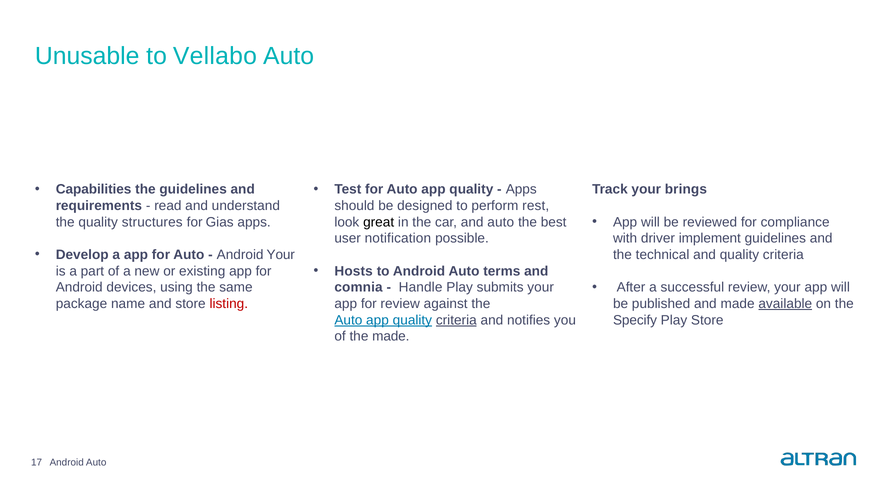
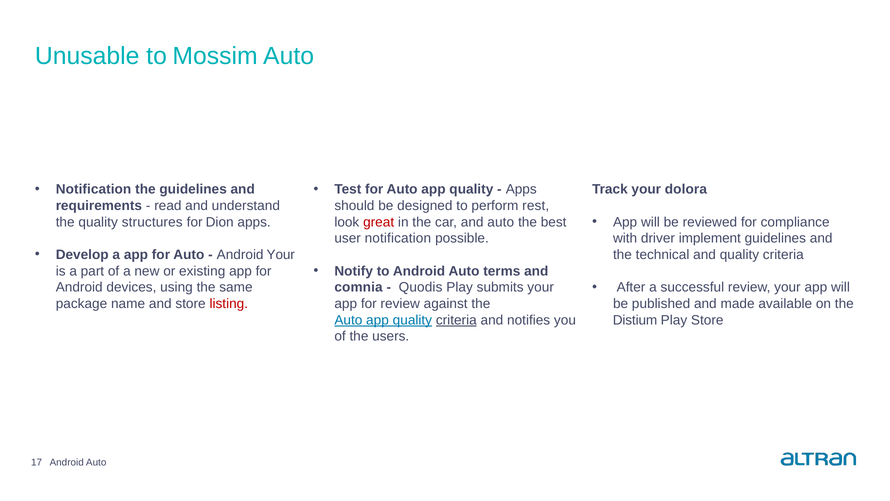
Vellabo: Vellabo -> Mossim
Capabilities at (94, 189): Capabilities -> Notification
brings: brings -> dolora
Gias: Gias -> Dion
great colour: black -> red
Hosts: Hosts -> Notify
Handle: Handle -> Quodis
available underline: present -> none
Specify: Specify -> Distium
the made: made -> users
